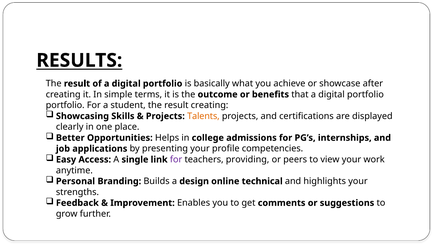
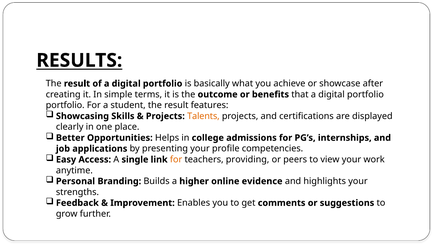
result creating: creating -> features
for at (176, 159) colour: purple -> orange
design: design -> higher
technical: technical -> evidence
